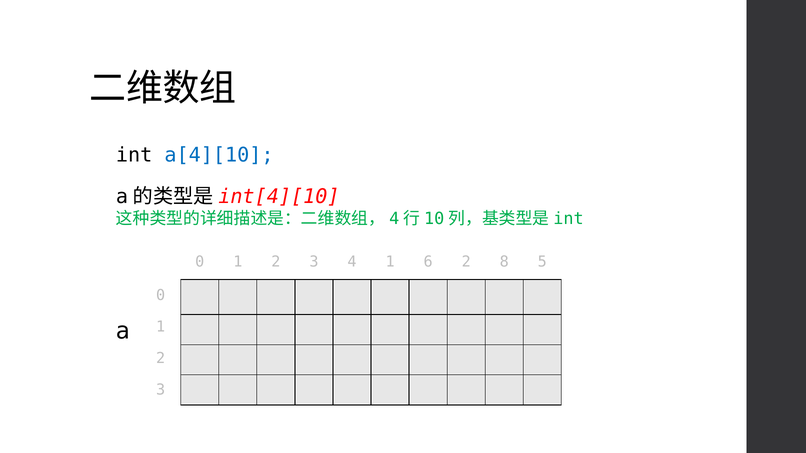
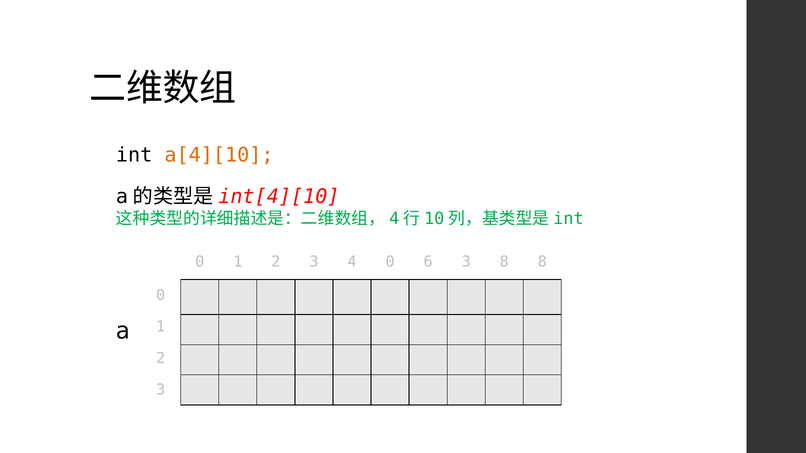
a[4][10 colour: blue -> orange
4 1: 1 -> 0
6 2: 2 -> 3
8 5: 5 -> 8
